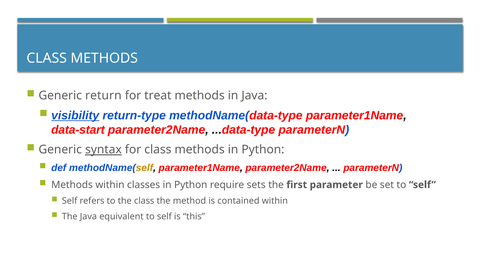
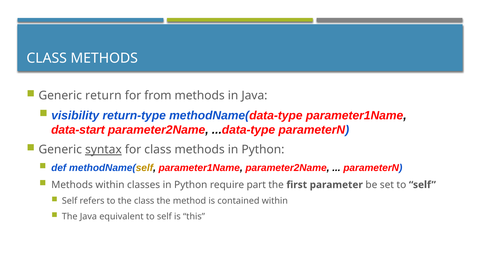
treat: treat -> from
visibility underline: present -> none
sets: sets -> part
